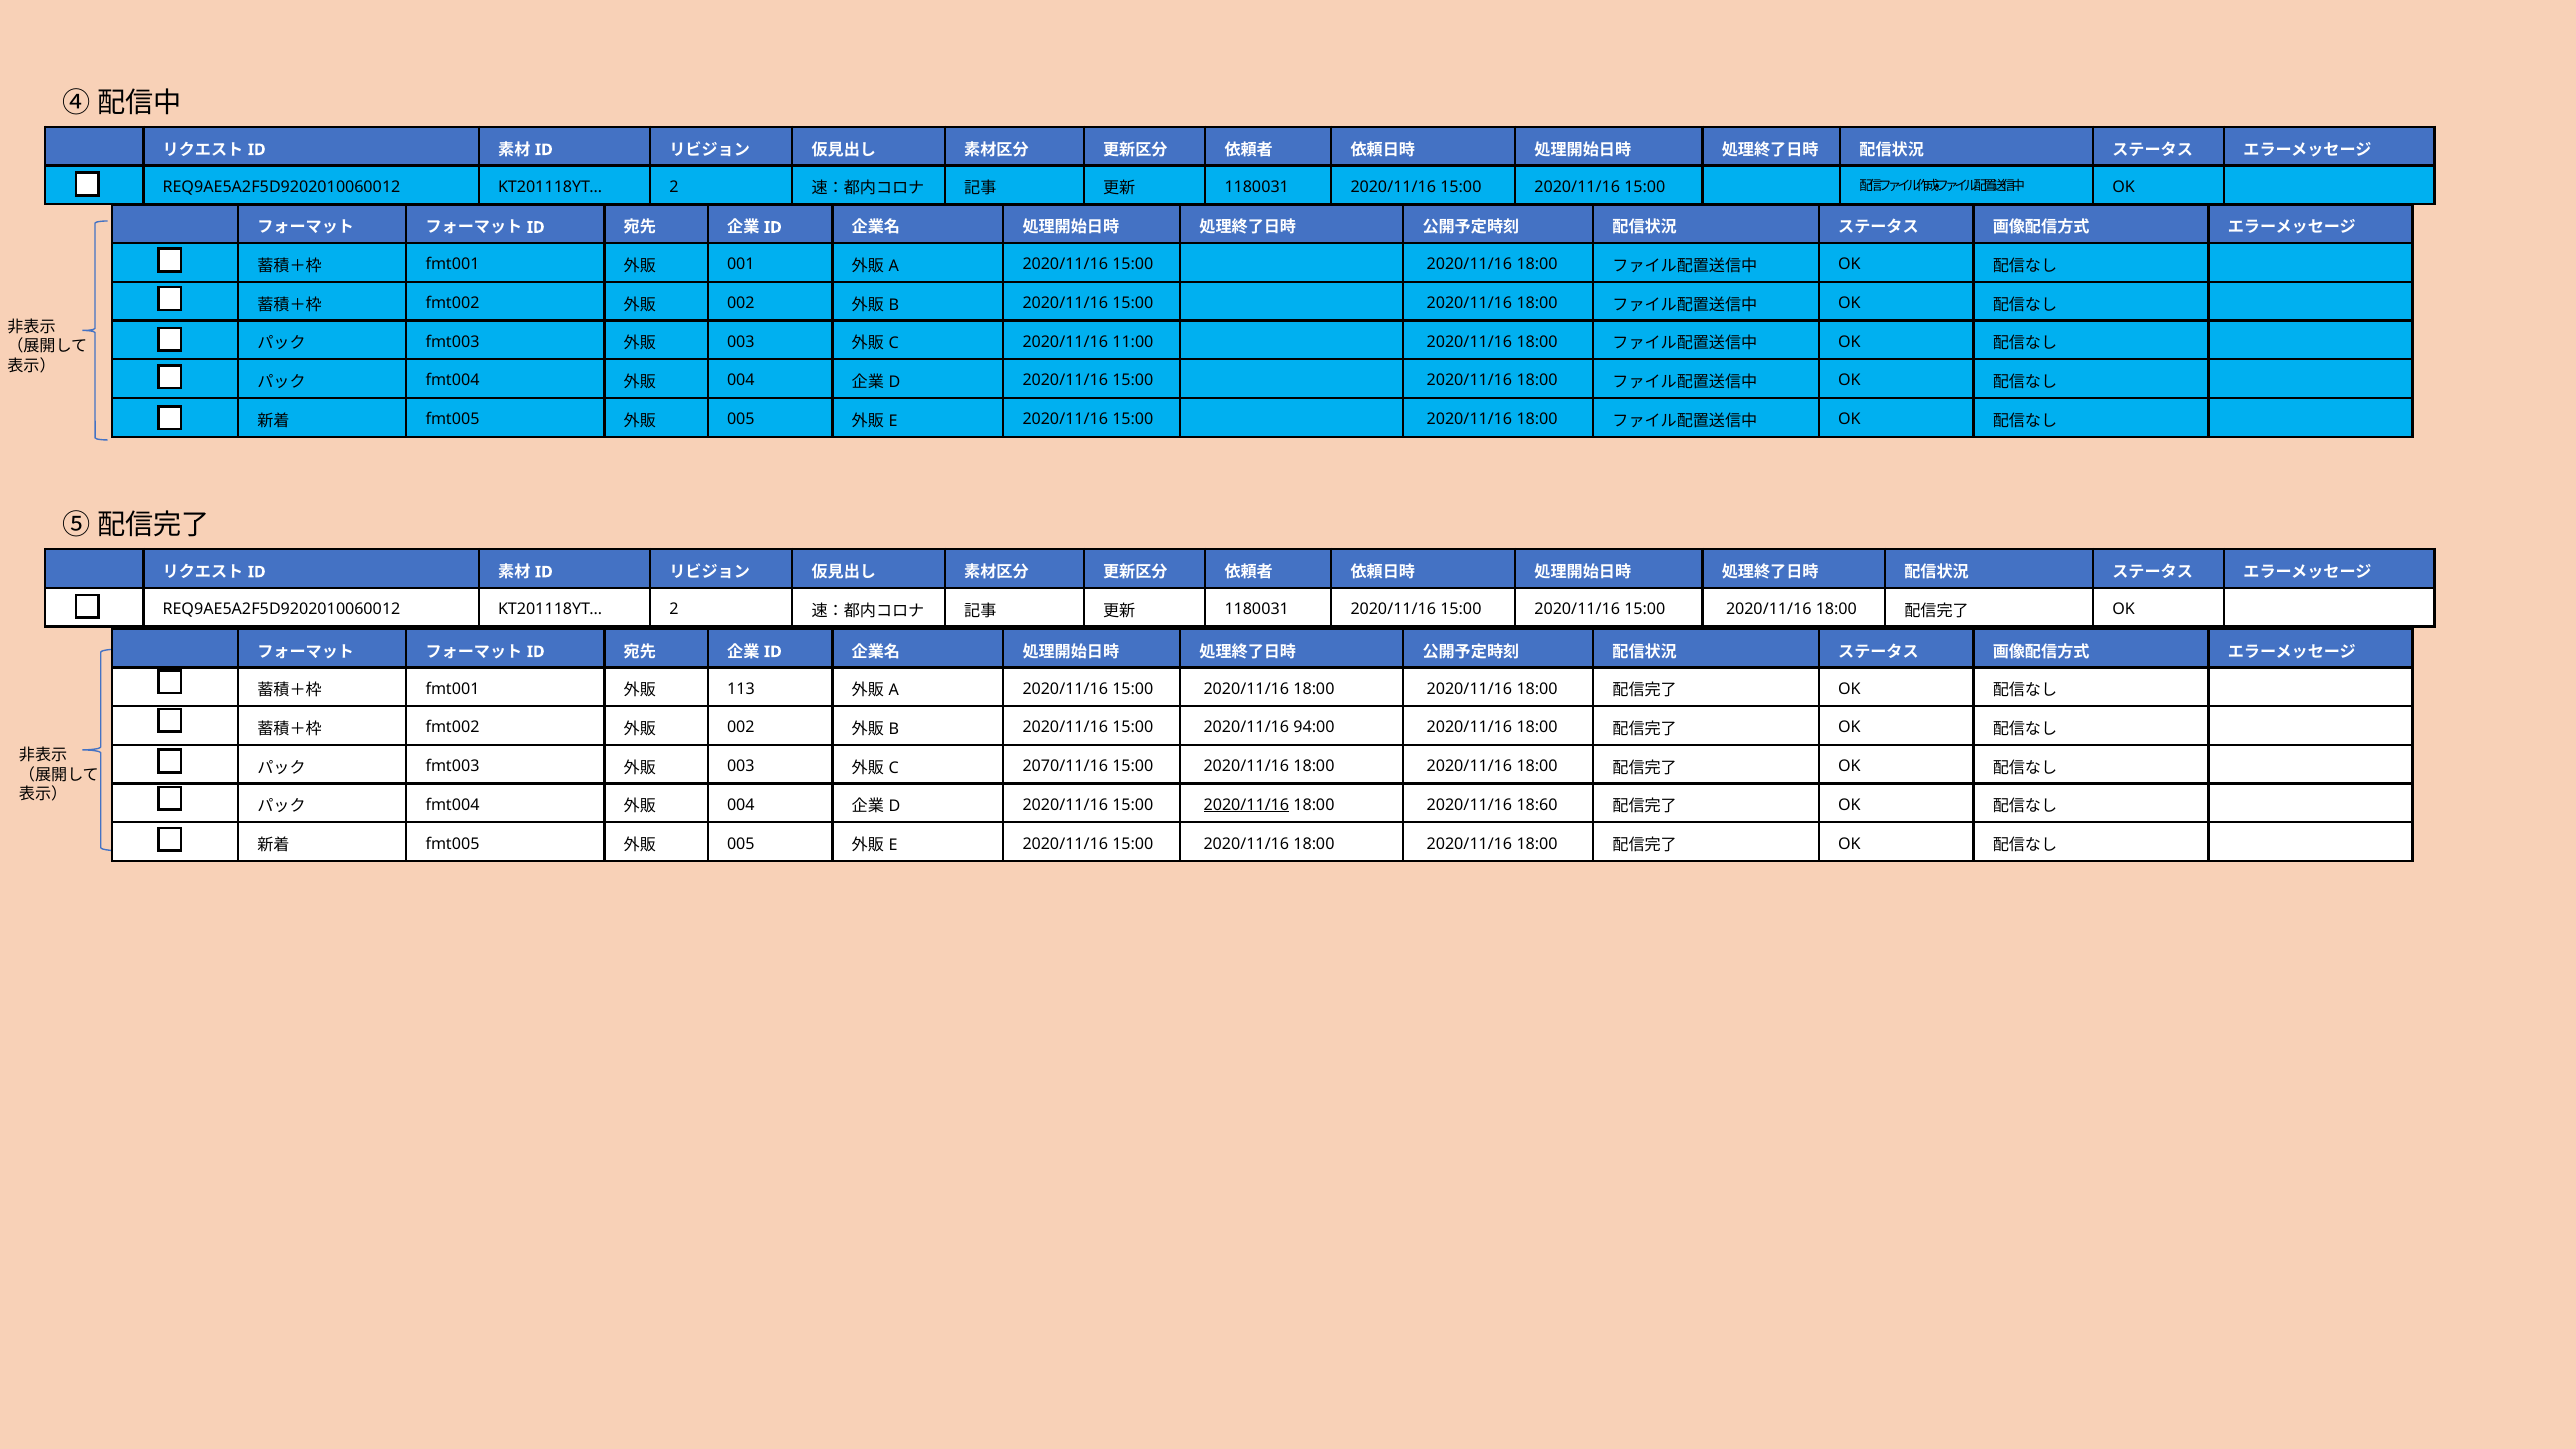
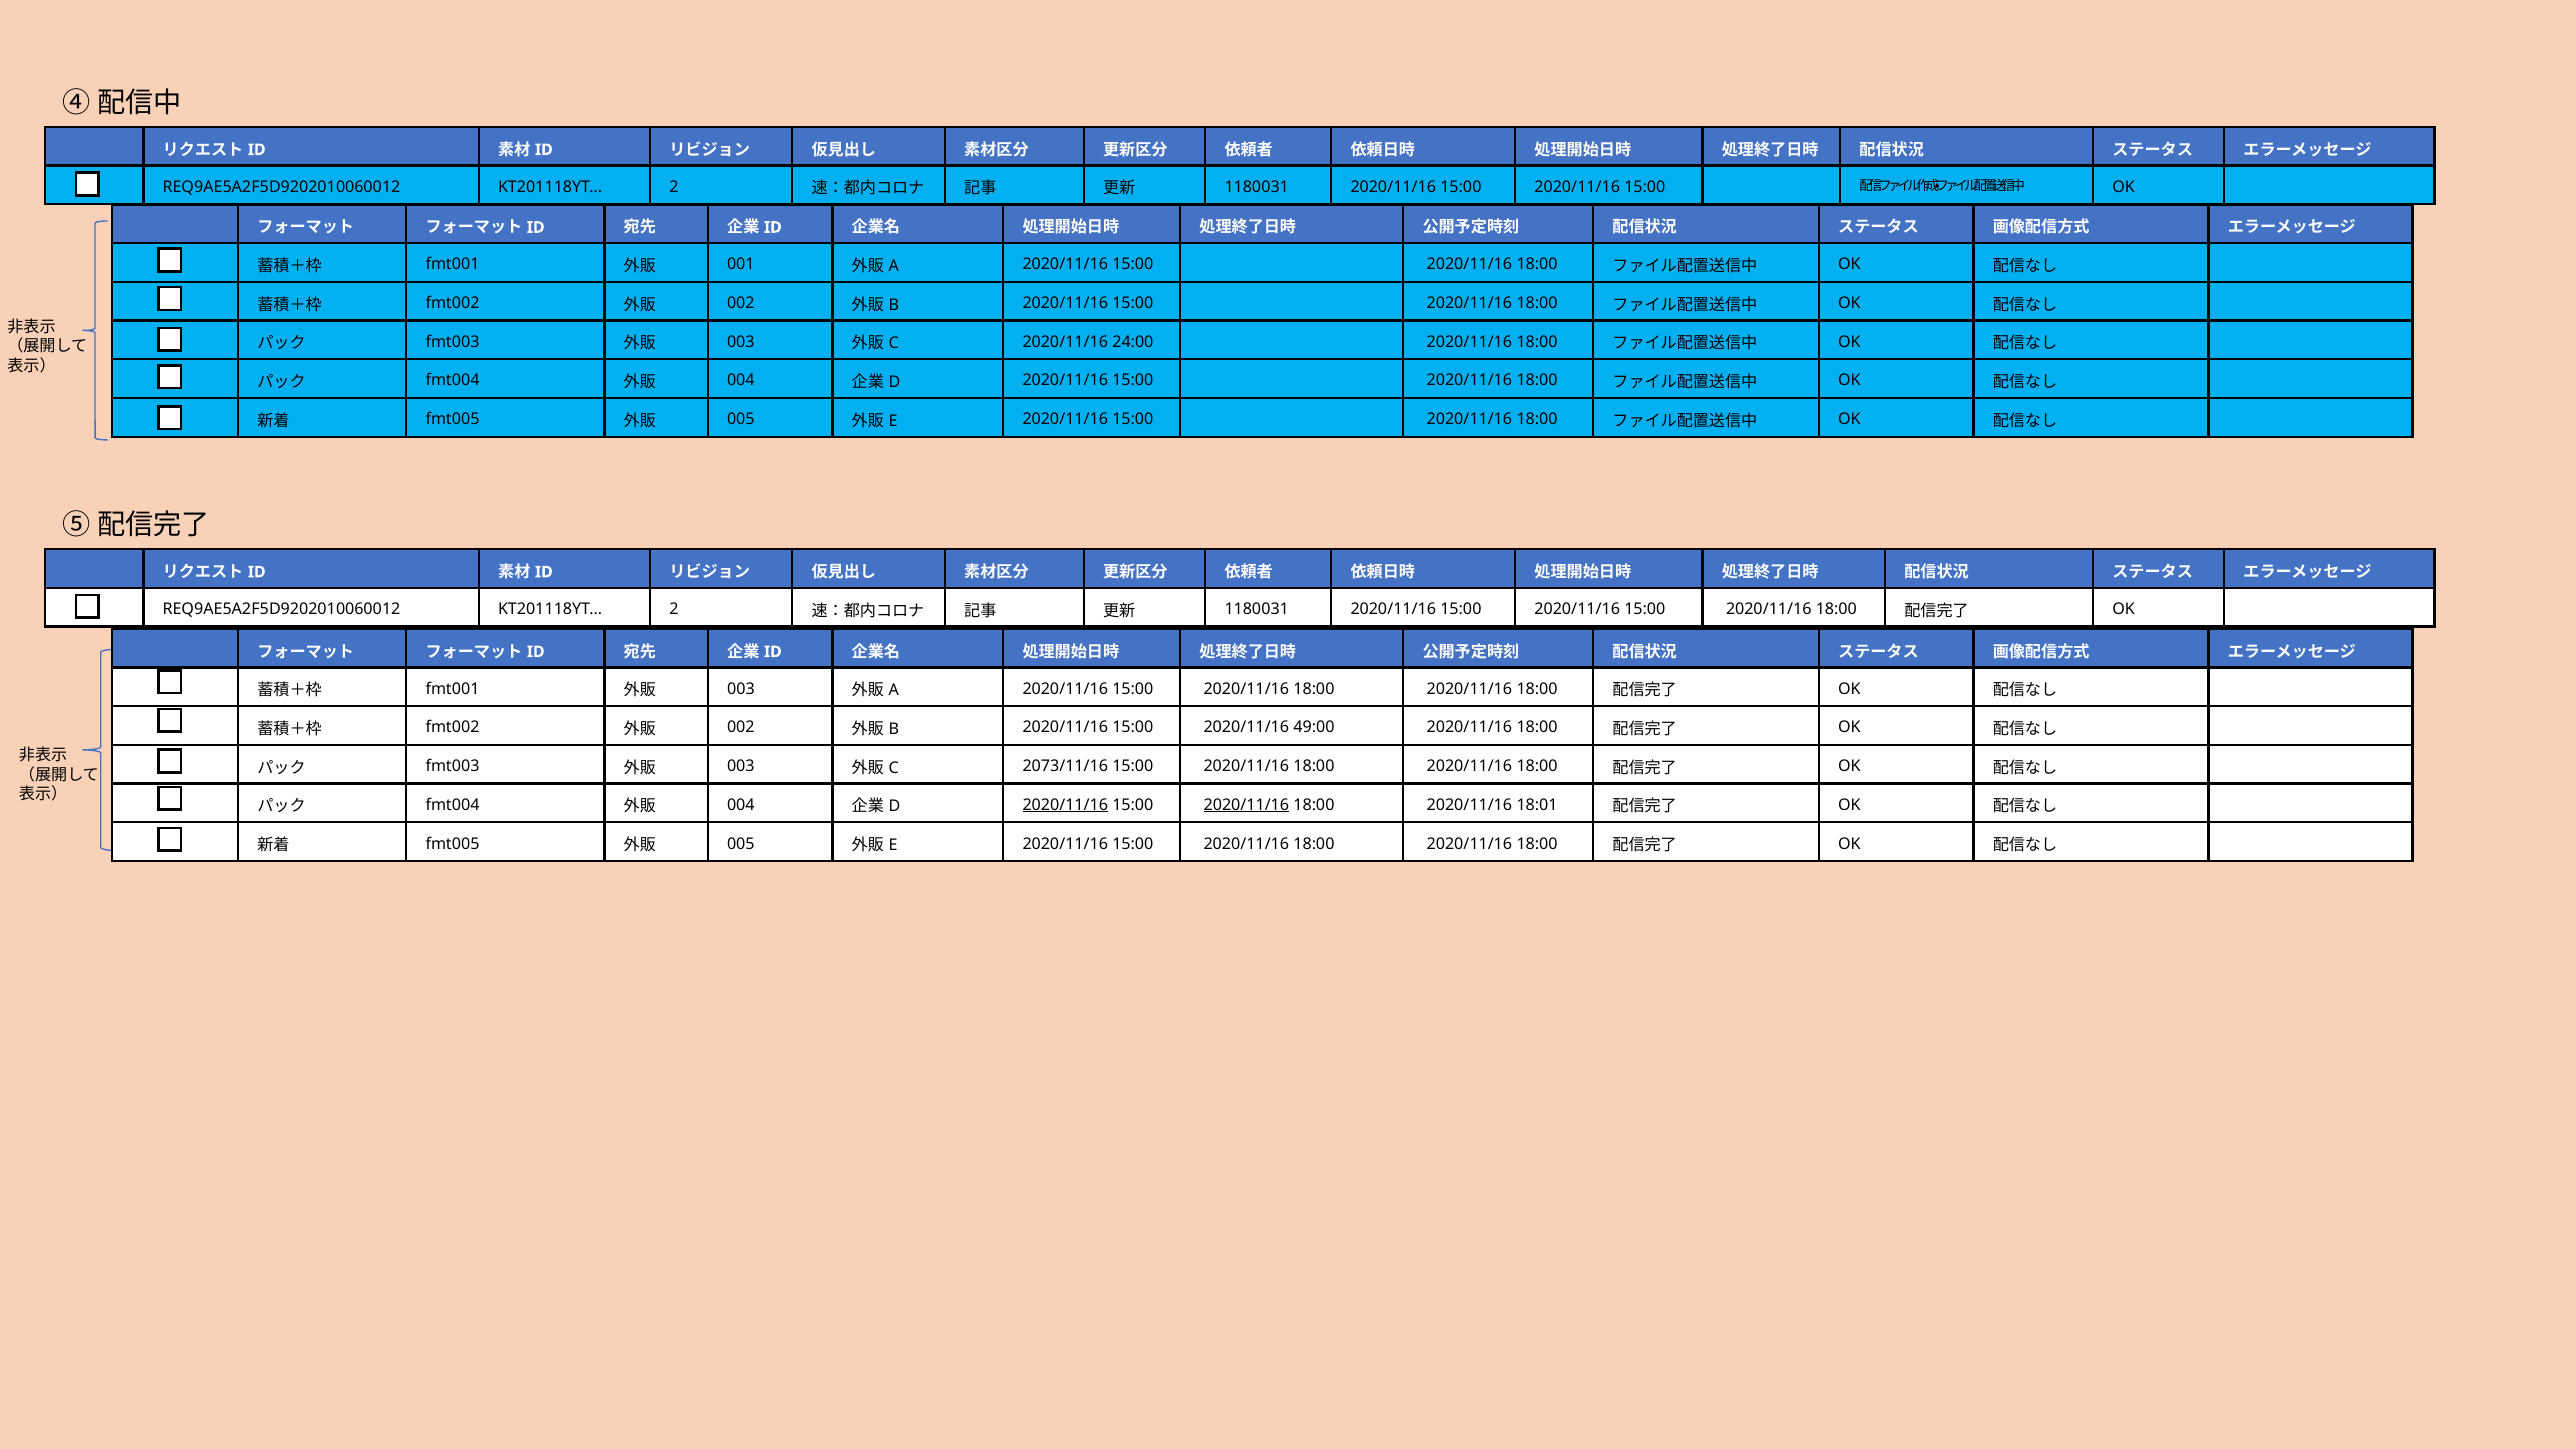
11:00: 11:00 -> 24:00
113 at (741, 689): 113 -> 003
94:00: 94:00 -> 49:00
2070/11/16: 2070/11/16 -> 2073/11/16
2020/11/16 at (1065, 805) underline: none -> present
18:60: 18:60 -> 18:01
